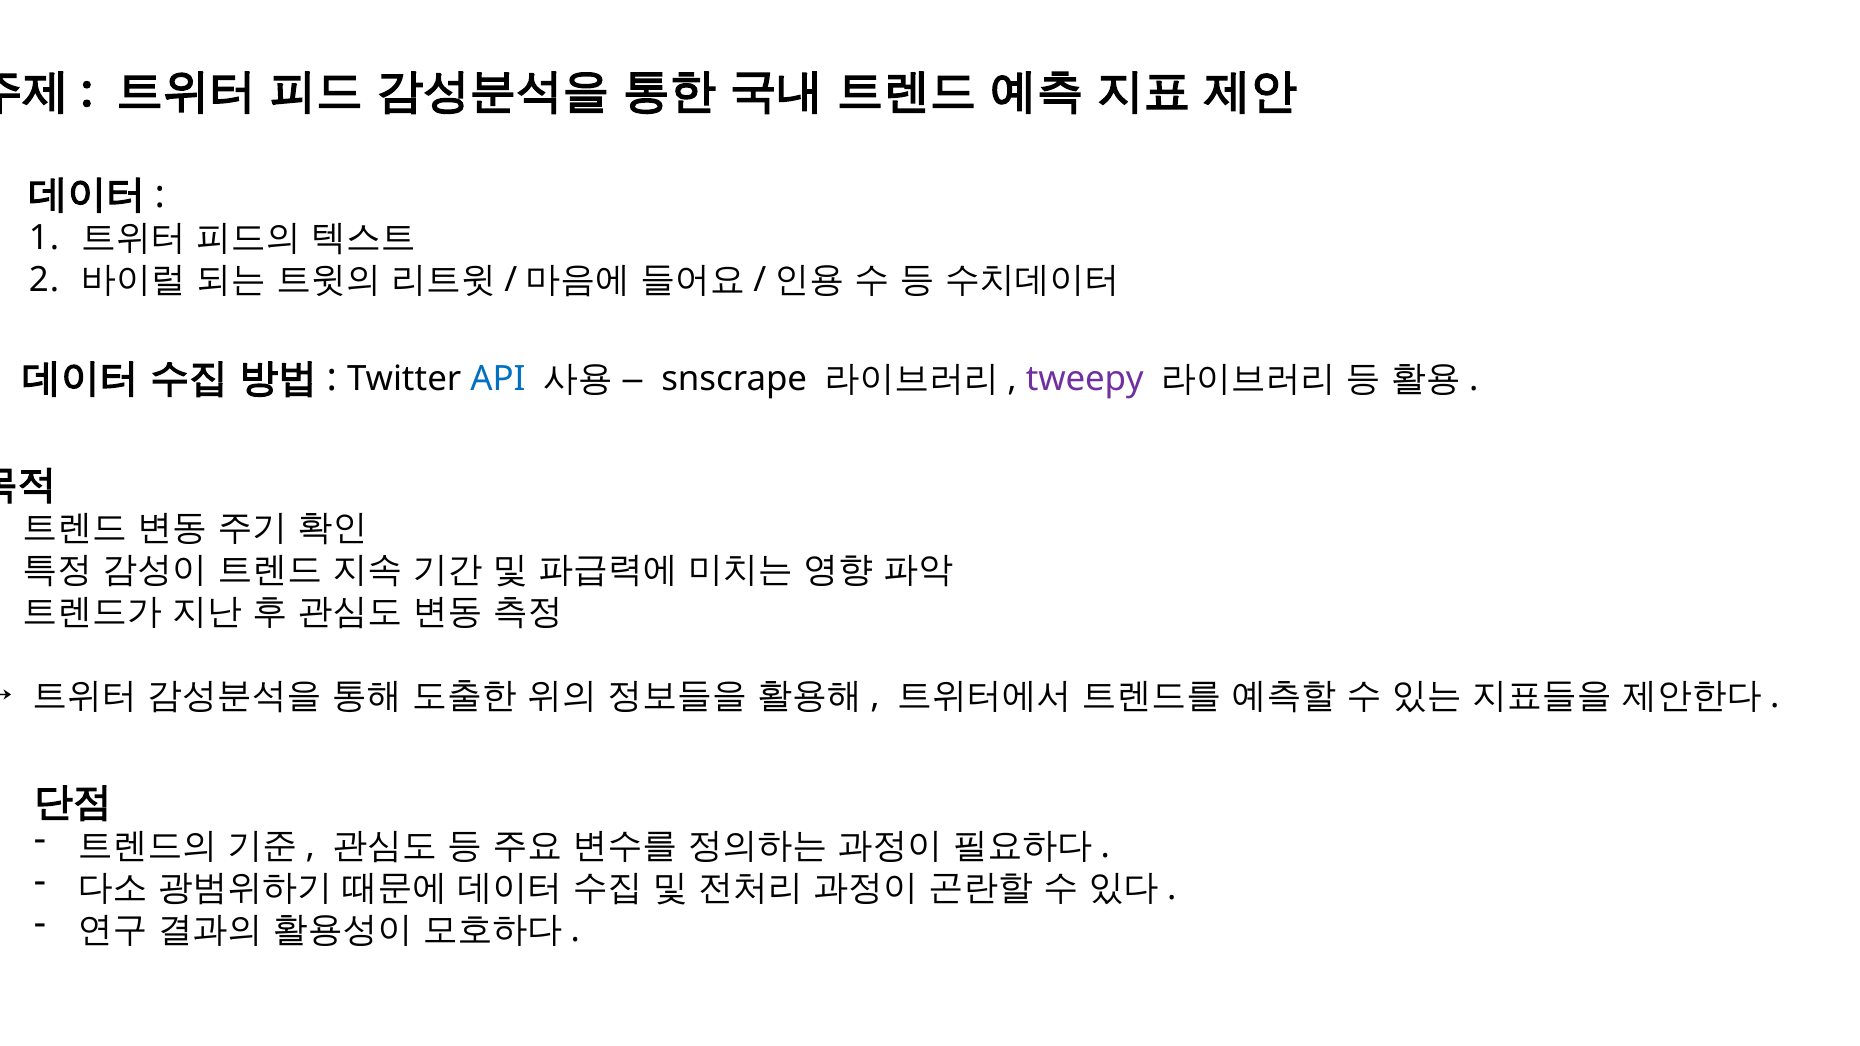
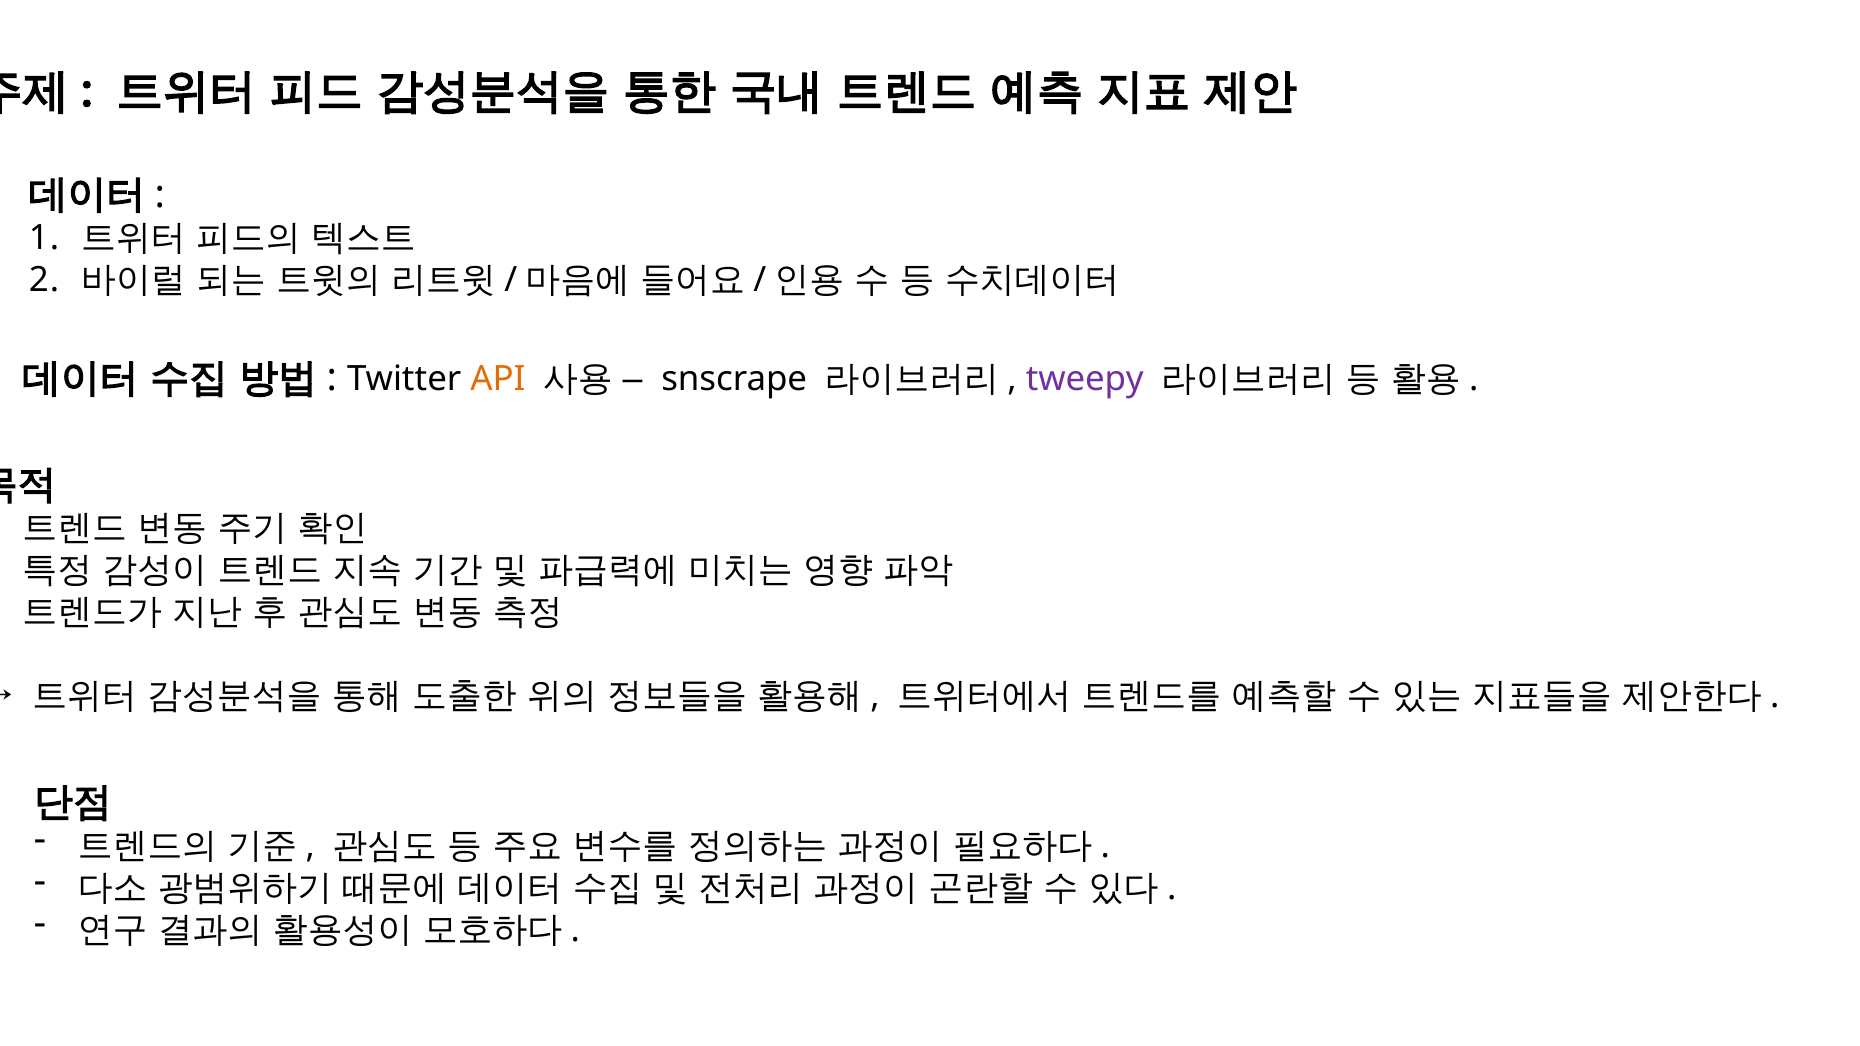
API colour: blue -> orange
